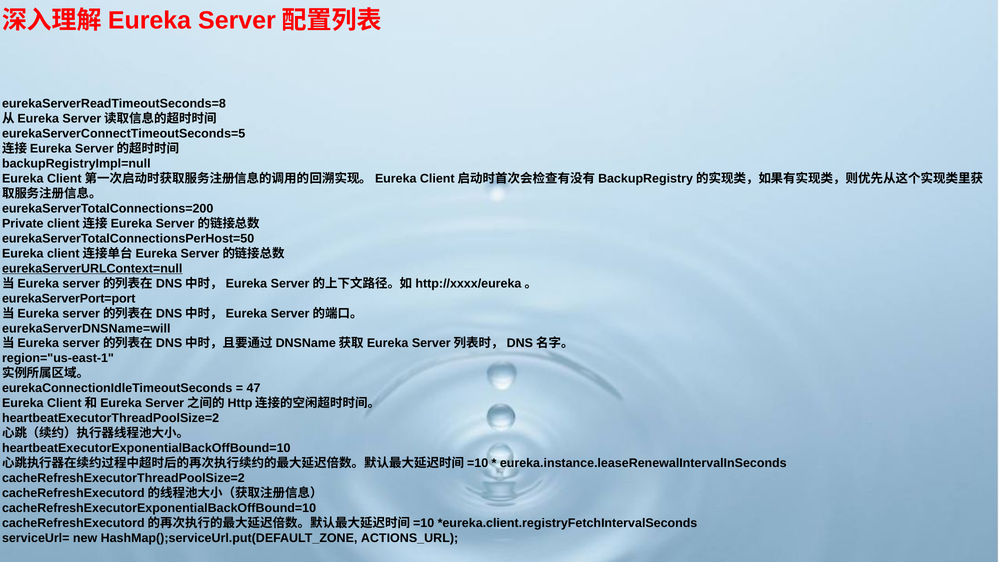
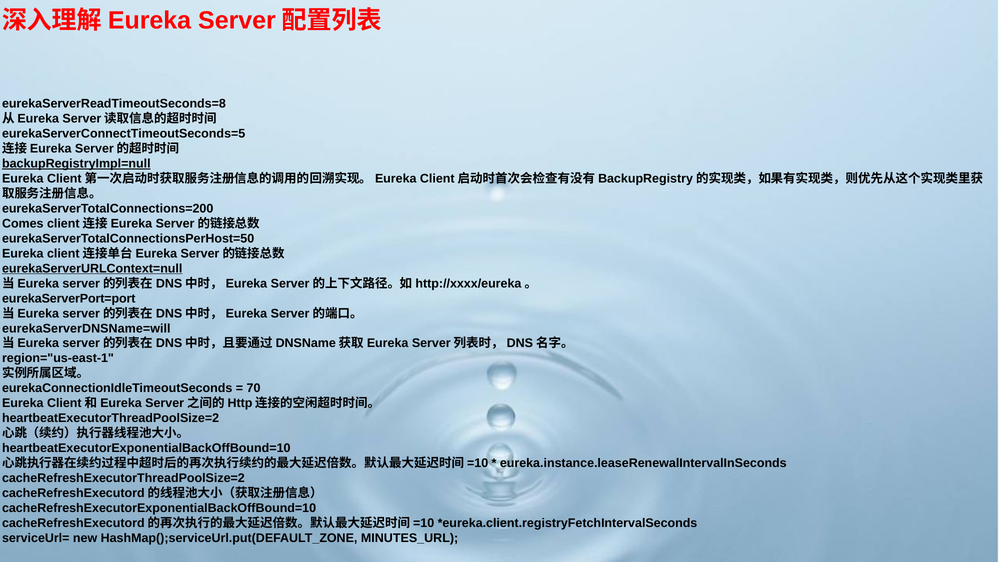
backupRegistryImpl=null underline: none -> present
Private: Private -> Comes
47: 47 -> 70
ACTIONS_URL: ACTIONS_URL -> MINUTES_URL
